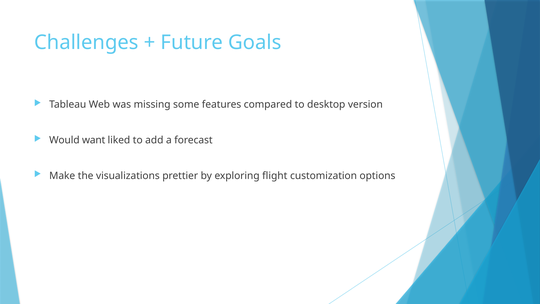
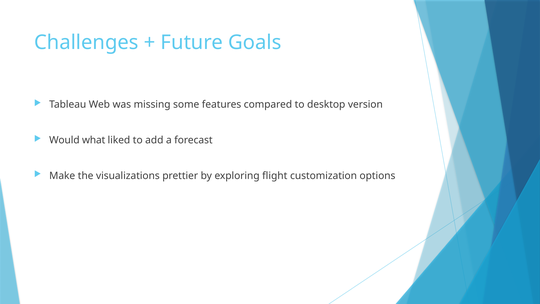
want: want -> what
